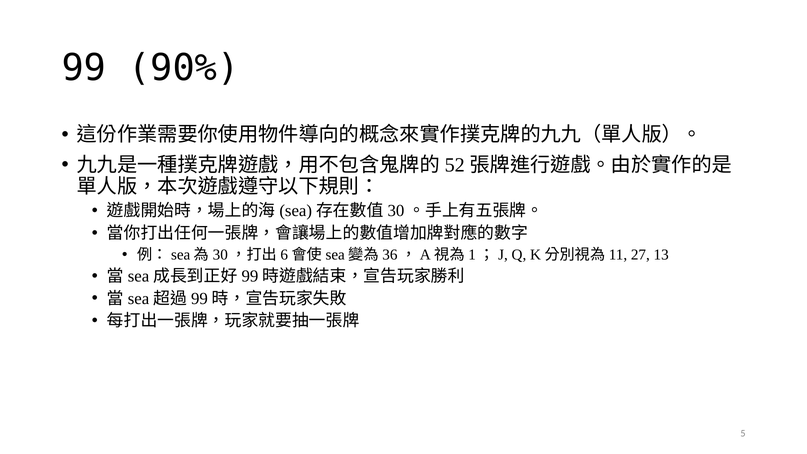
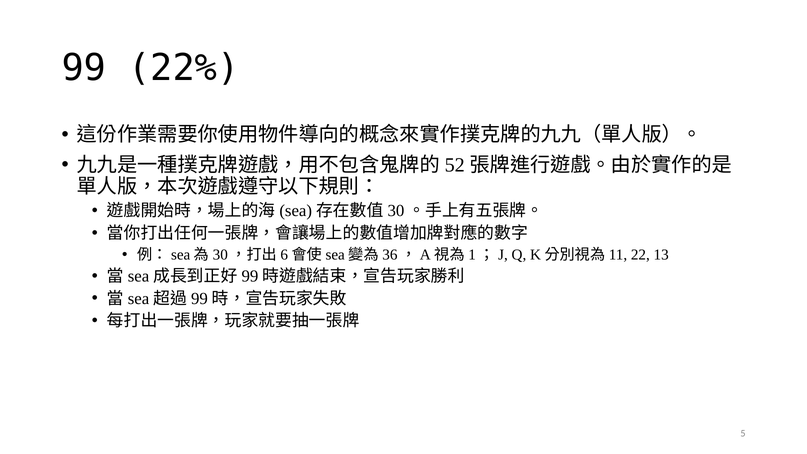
90%: 90% -> 22%
27: 27 -> 22
